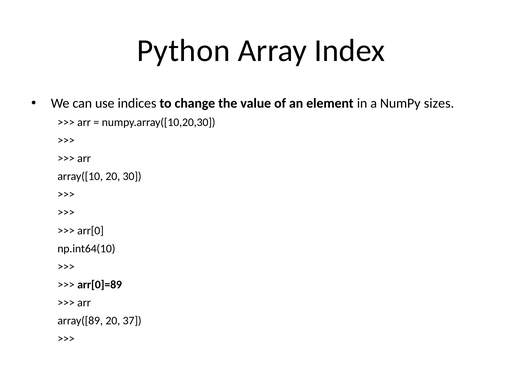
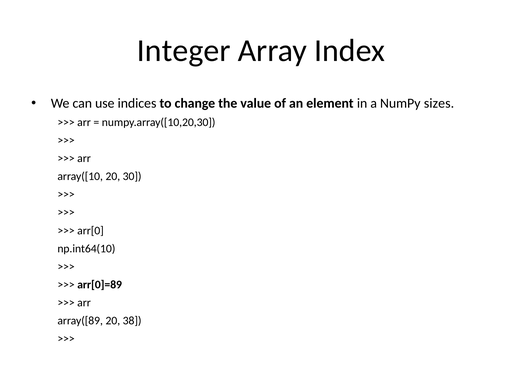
Python: Python -> Integer
37: 37 -> 38
